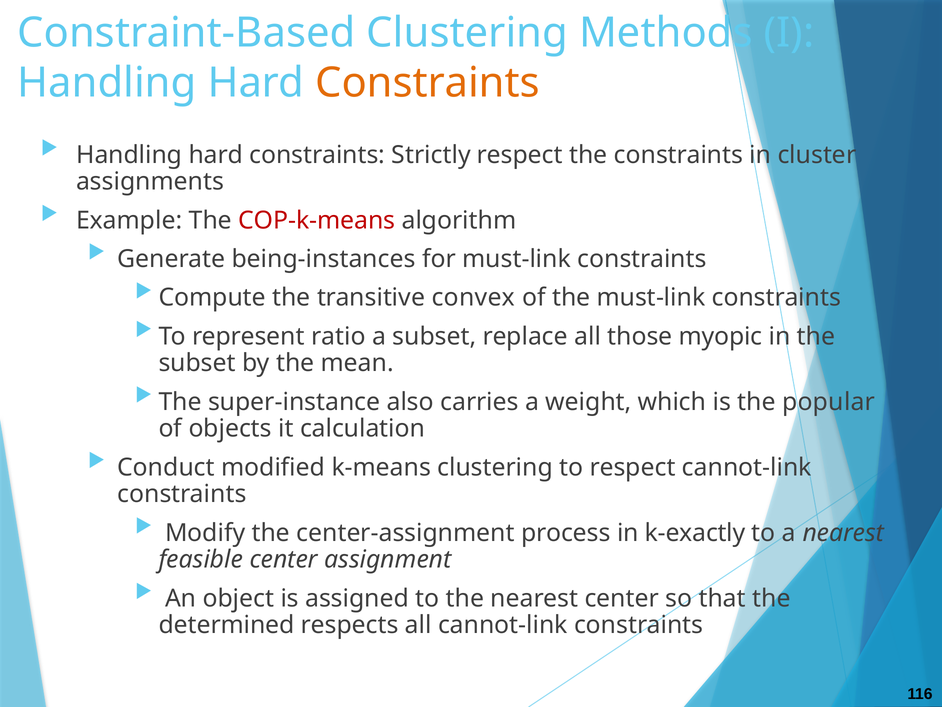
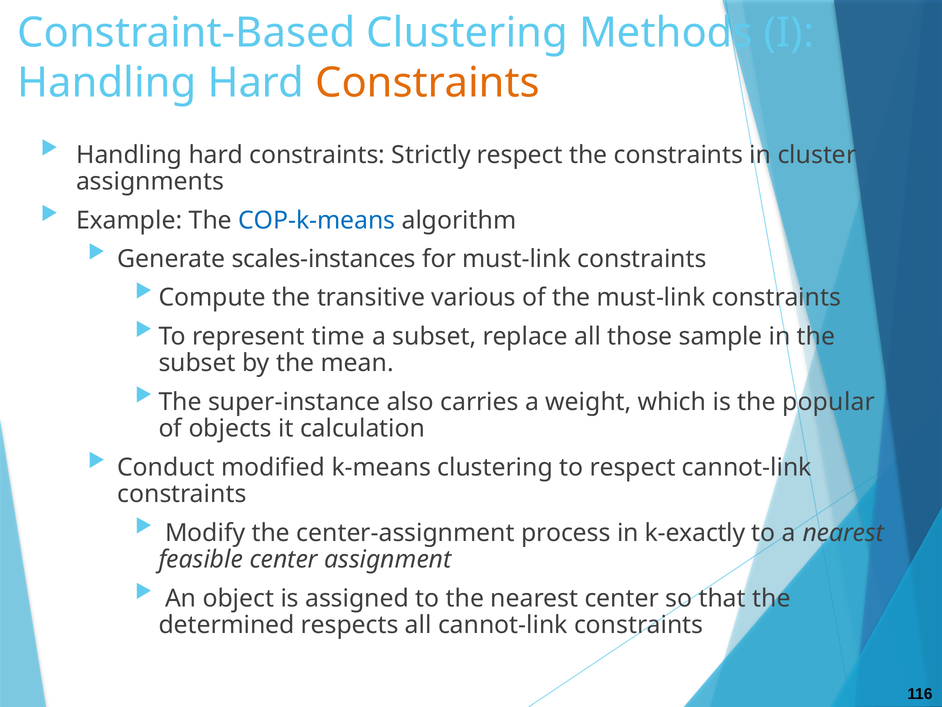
COP-k-means colour: red -> blue
being-instances: being-instances -> scales-instances
convex: convex -> various
ratio: ratio -> time
myopic: myopic -> sample
